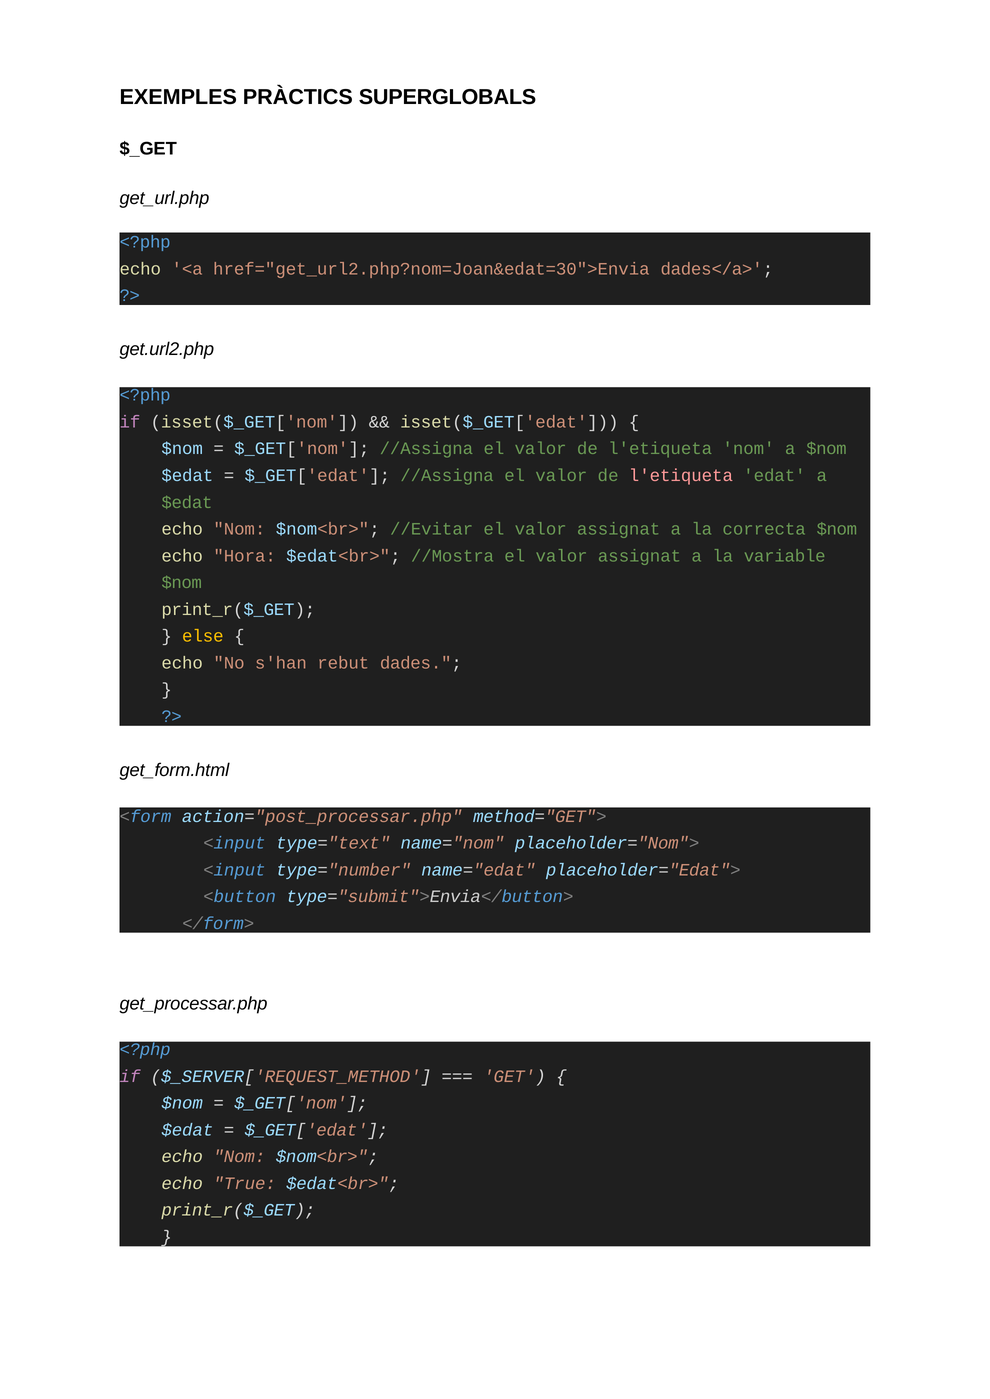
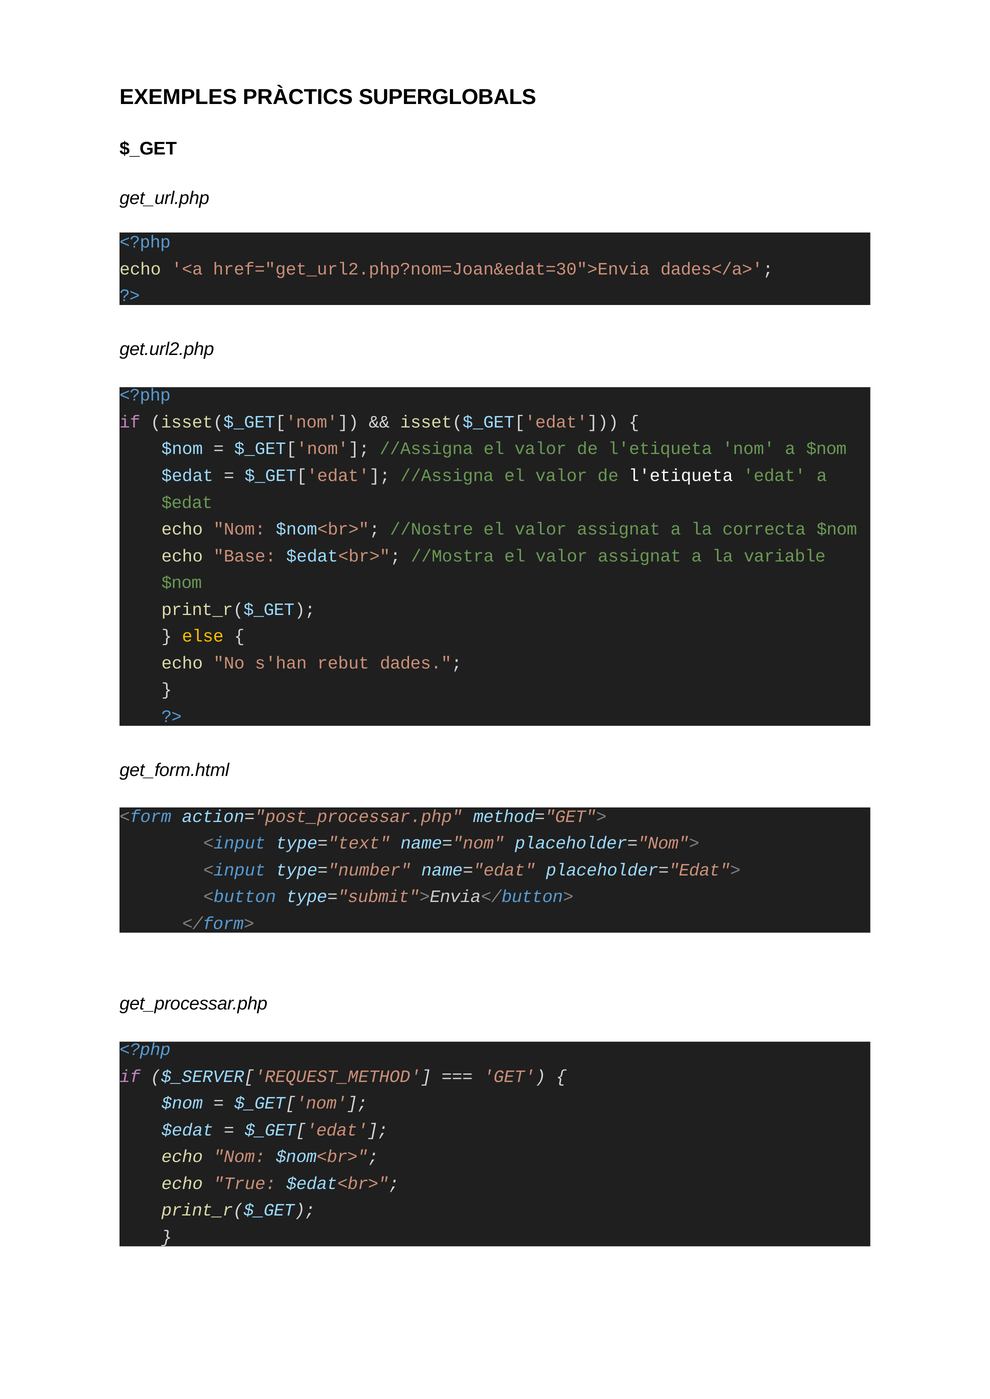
l'etiqueta at (681, 475) colour: pink -> white
//Evitar: //Evitar -> //Nostre
Hora: Hora -> Base
